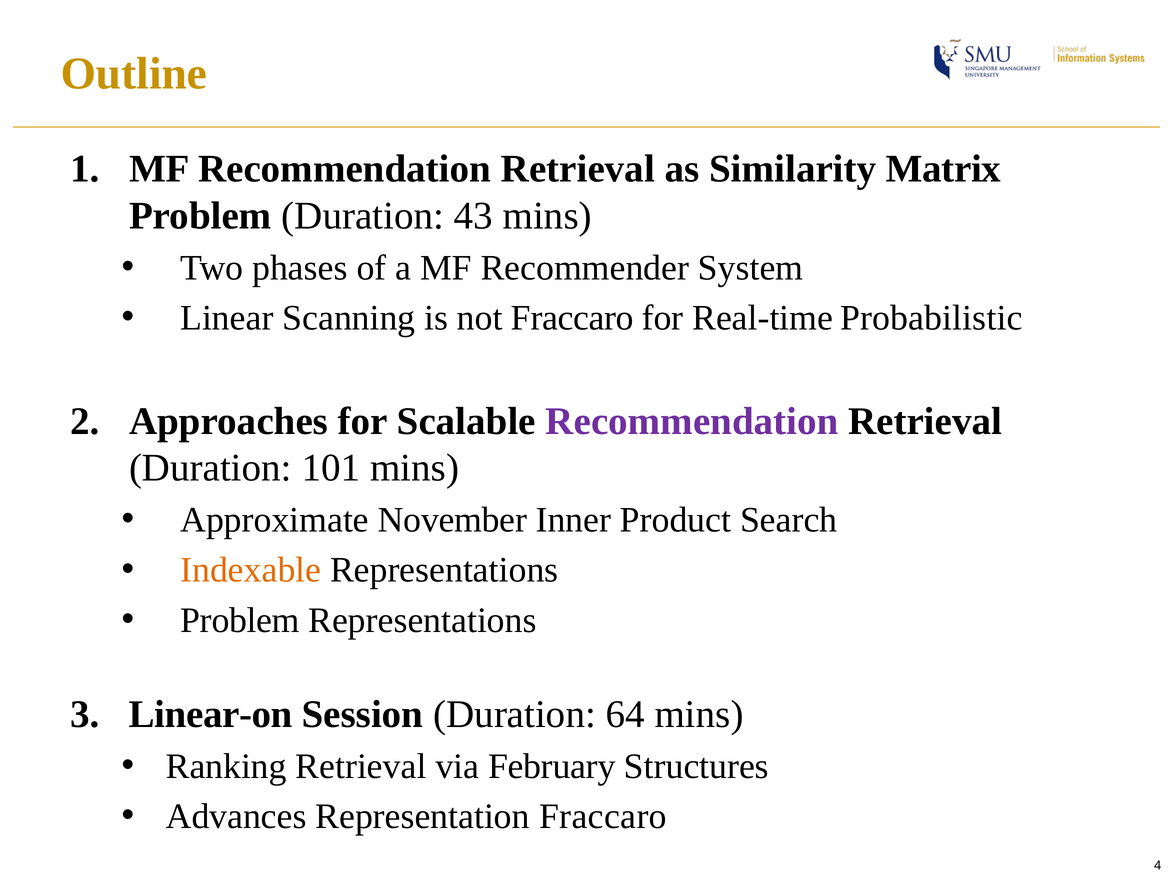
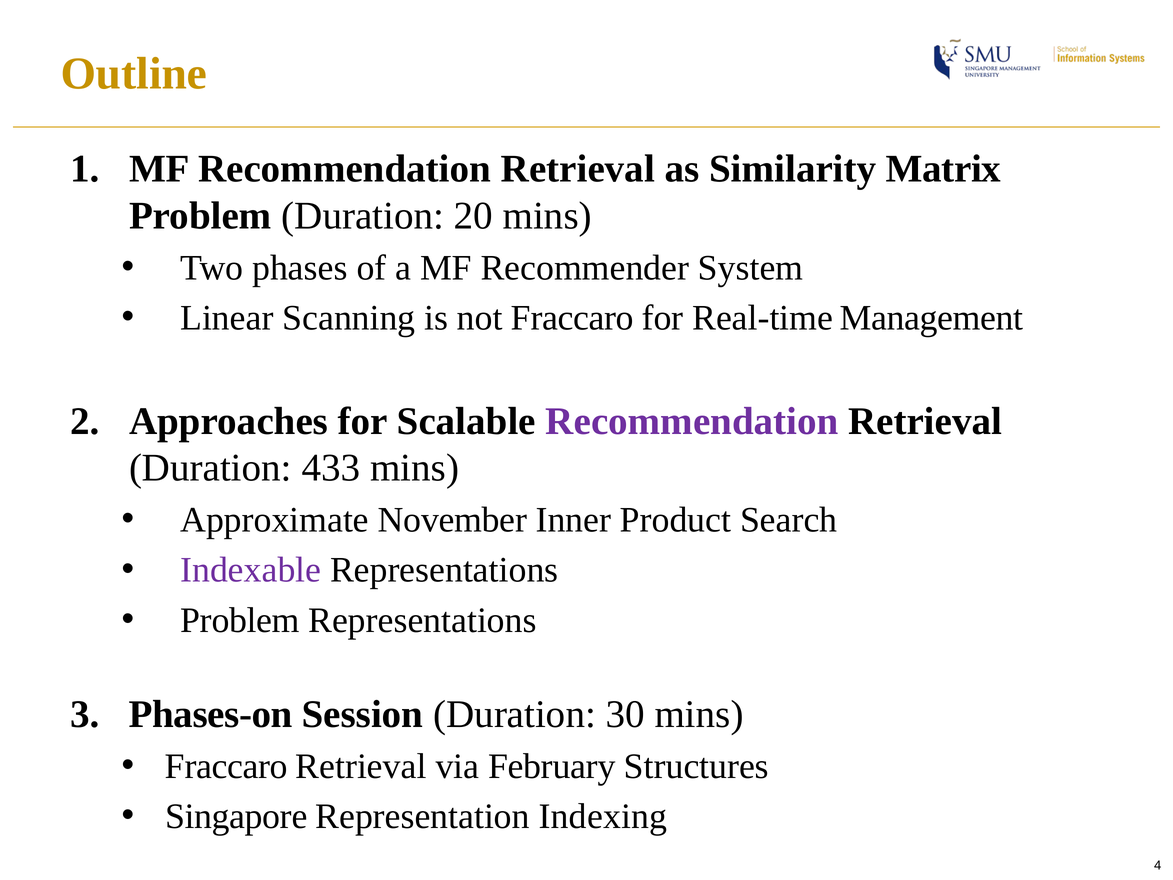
43: 43 -> 20
Probabilistic: Probabilistic -> Management
101: 101 -> 433
Indexable colour: orange -> purple
Linear-on: Linear-on -> Phases-on
64: 64 -> 30
Ranking at (226, 766): Ranking -> Fraccaro
Advances: Advances -> Singapore
Representation Fraccaro: Fraccaro -> Indexing
